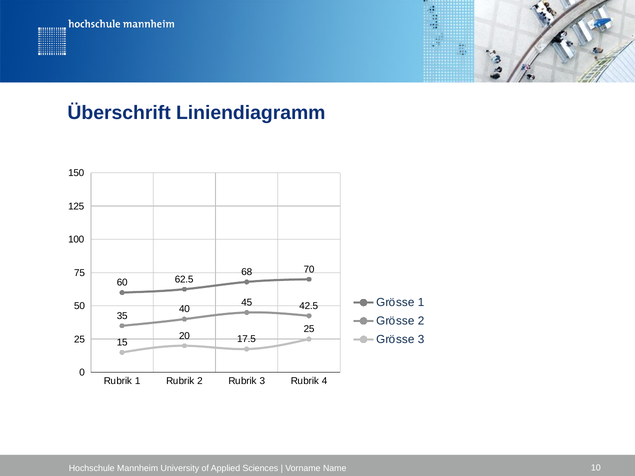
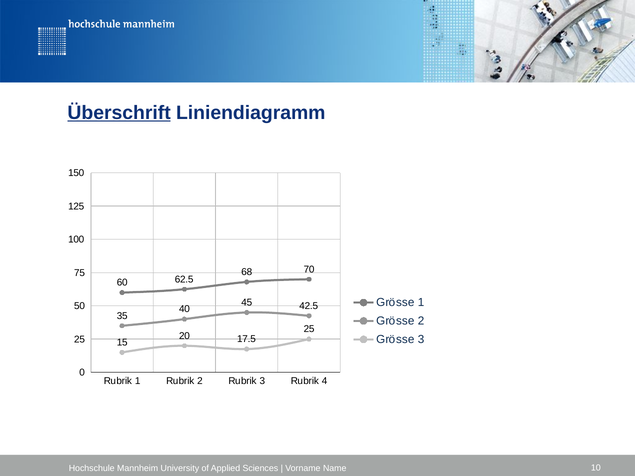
Überschrift underline: none -> present
